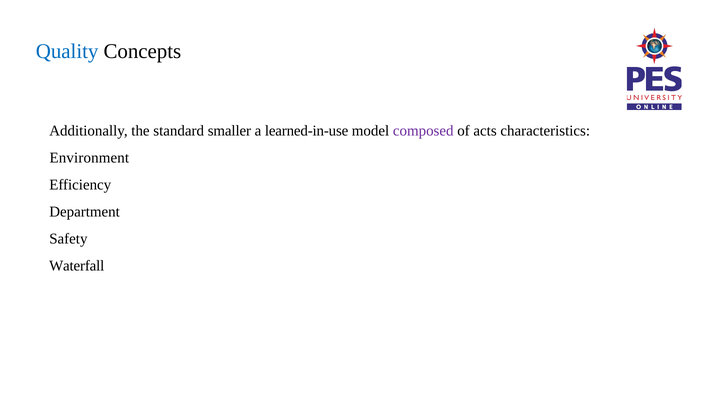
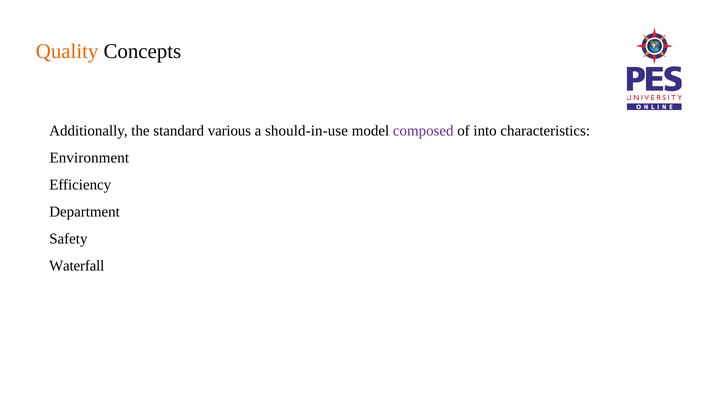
Quality colour: blue -> orange
smaller: smaller -> various
learned-in-use: learned-in-use -> should-in-use
acts: acts -> into
